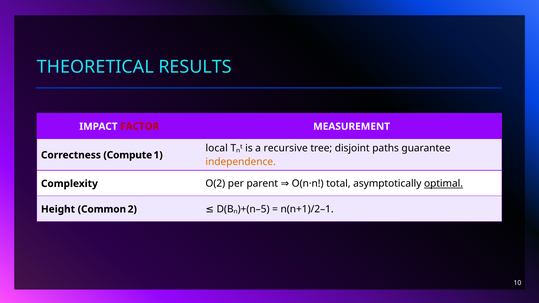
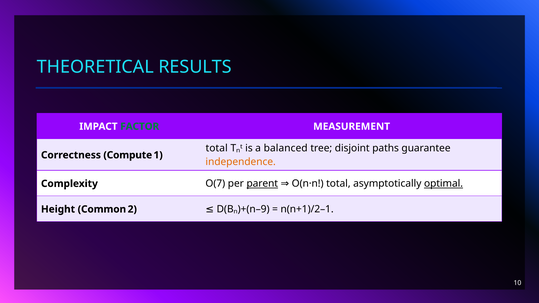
FACTOR colour: red -> green
local at (217, 148): local -> total
recursive: recursive -> balanced
O(2: O(2 -> O(7
parent underline: none -> present
D(Bₙ)+(n–5: D(Bₙ)+(n–5 -> D(Bₙ)+(n–9
